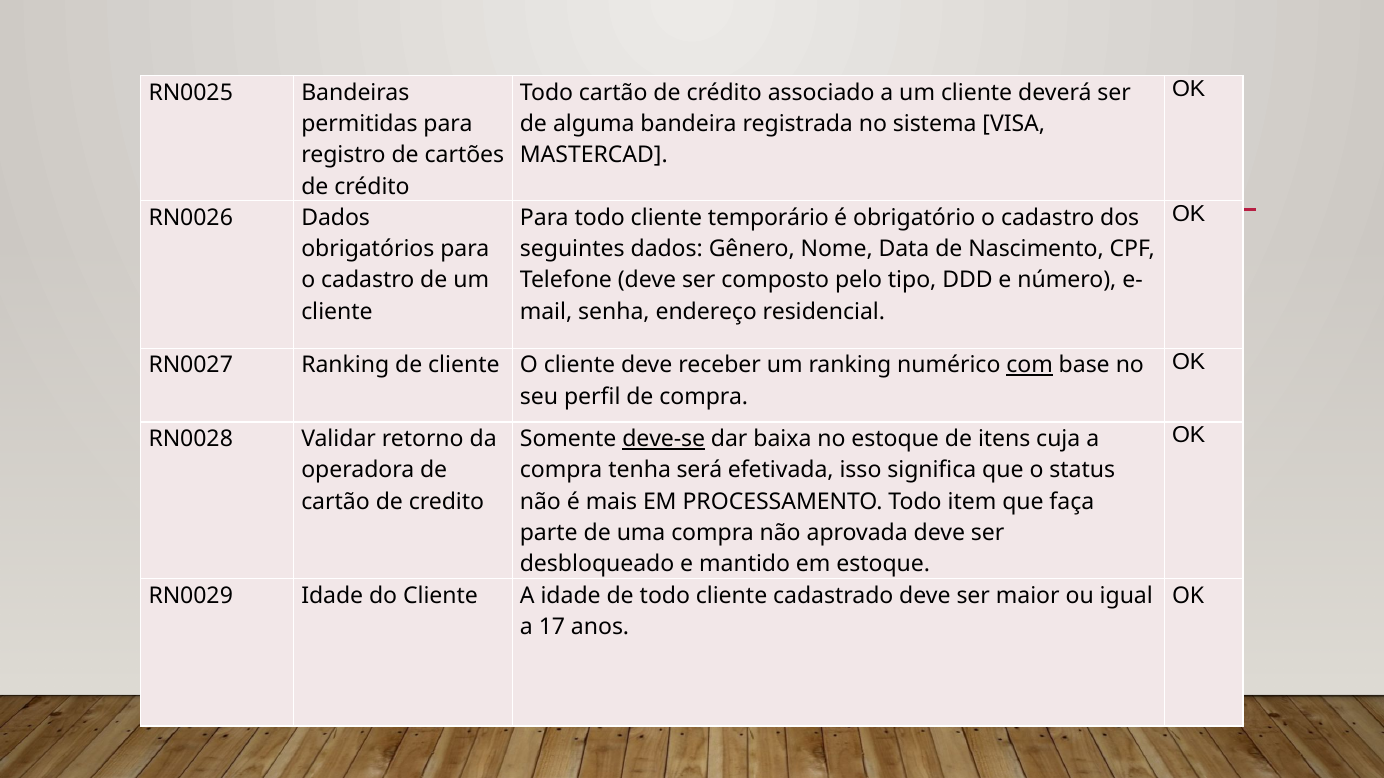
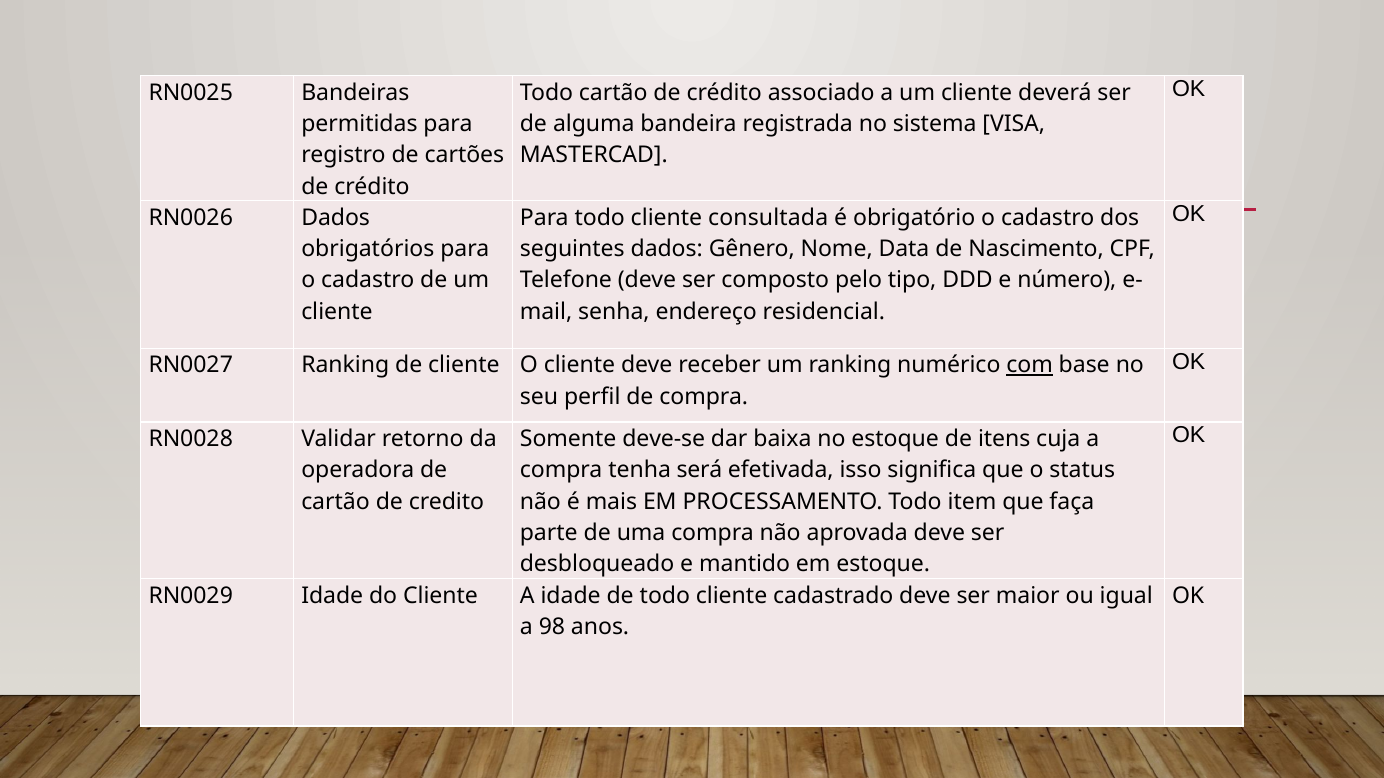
temporário: temporário -> consultada
deve-se underline: present -> none
17: 17 -> 98
